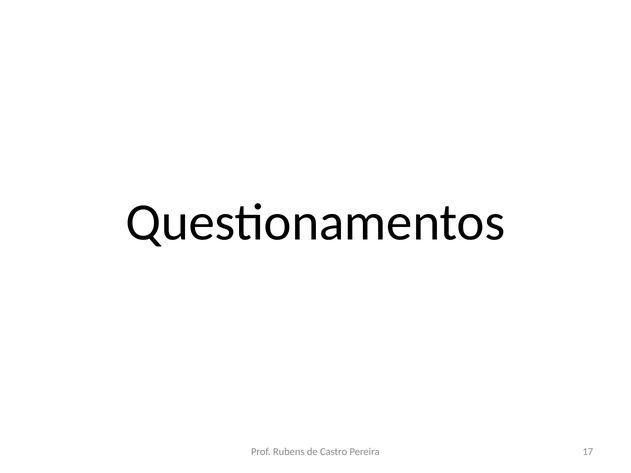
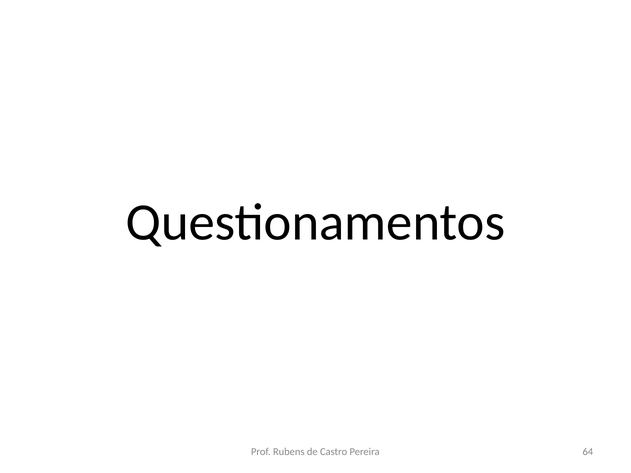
17: 17 -> 64
